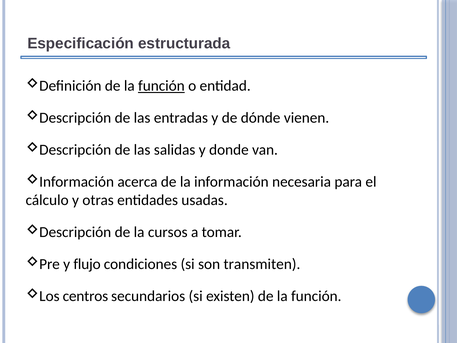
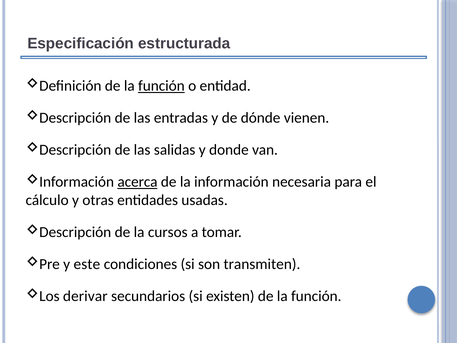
acerca underline: none -> present
flujo: flujo -> este
centros: centros -> derivar
